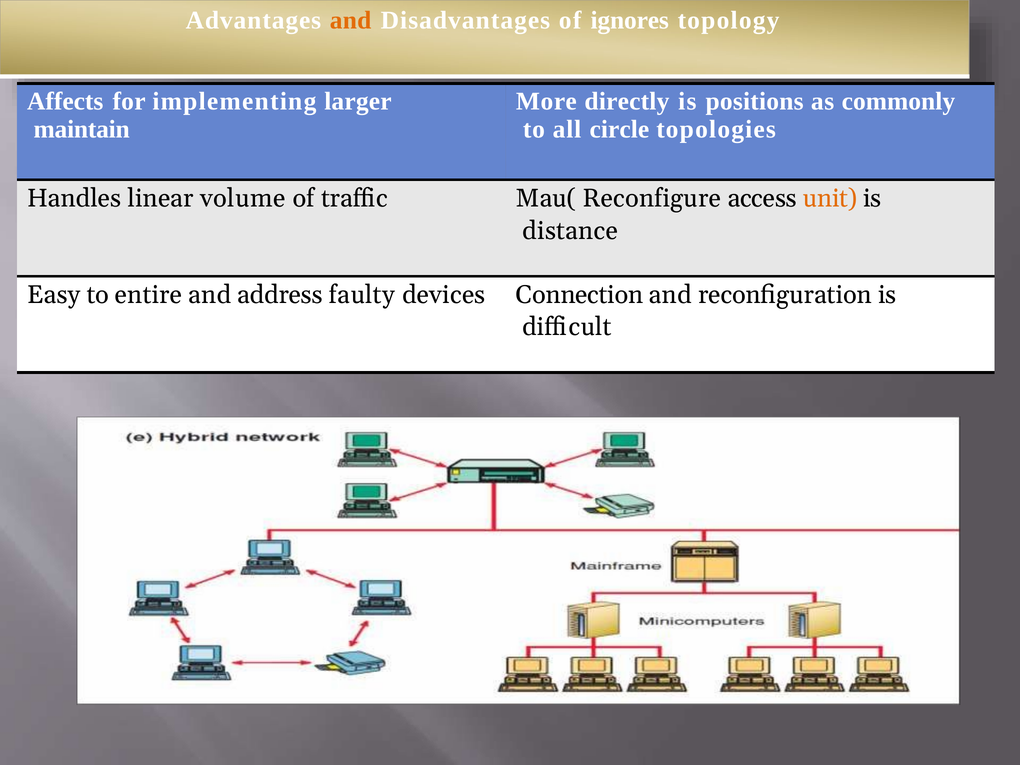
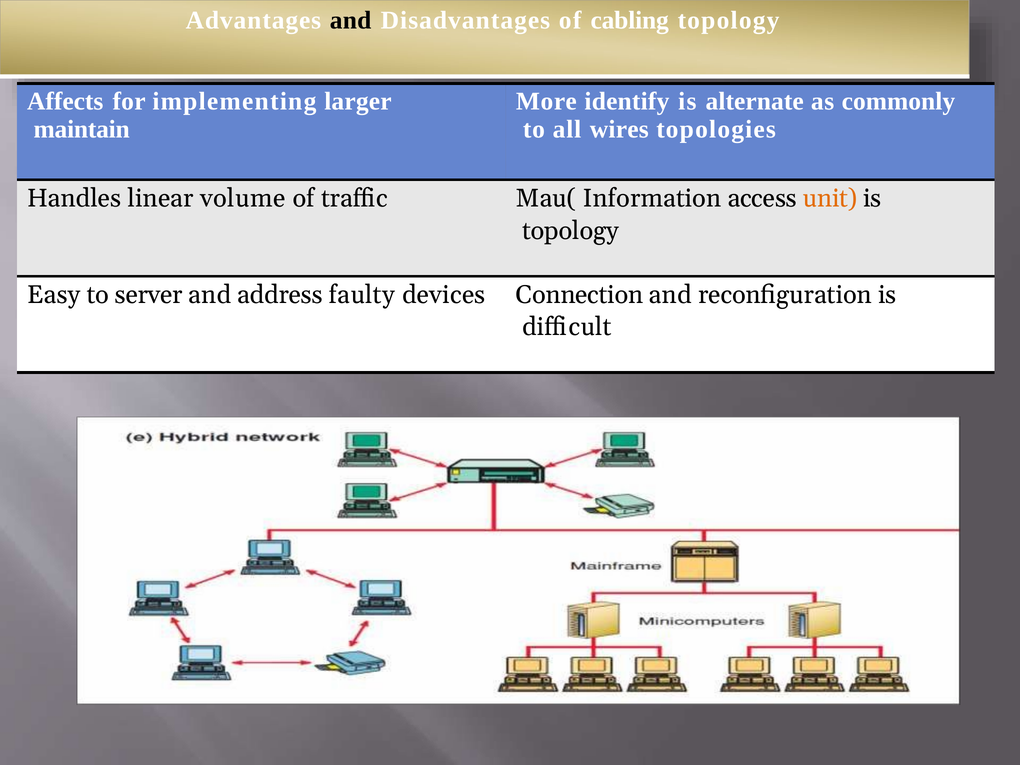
and at (351, 20) colour: orange -> black
ignores: ignores -> cabling
directly: directly -> identify
positions: positions -> alternate
circle: circle -> wires
Reconfigure: Reconfigure -> Information
distance at (570, 231): distance -> topology
entire: entire -> server
